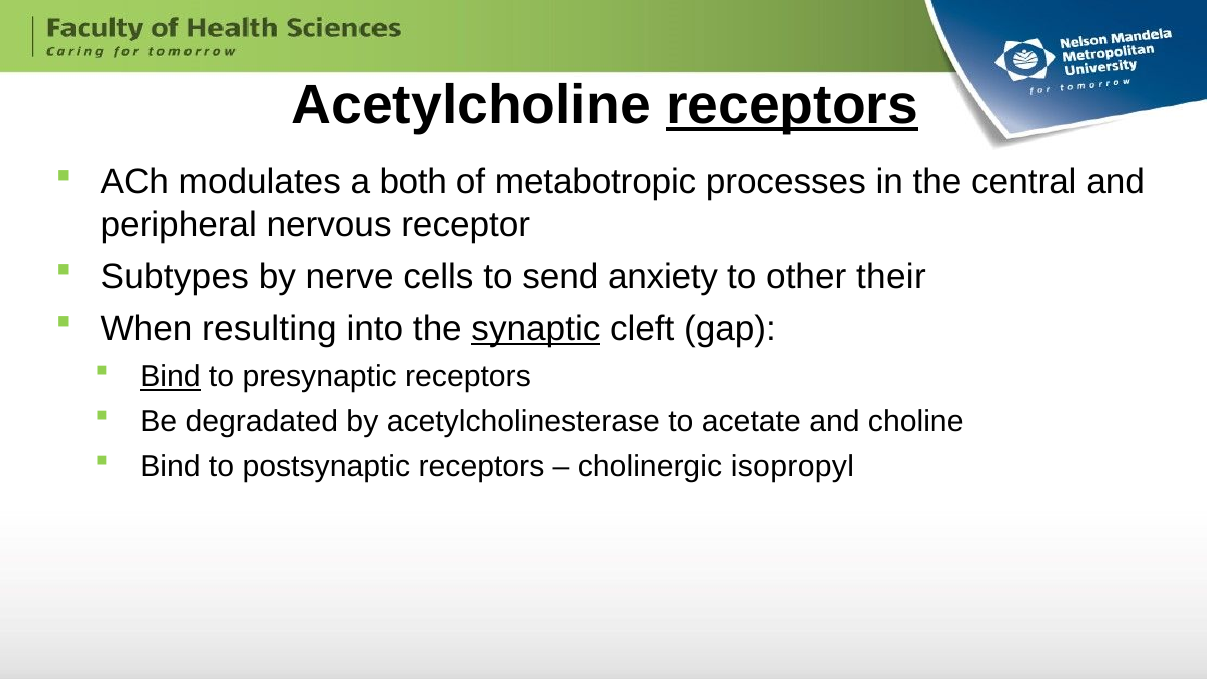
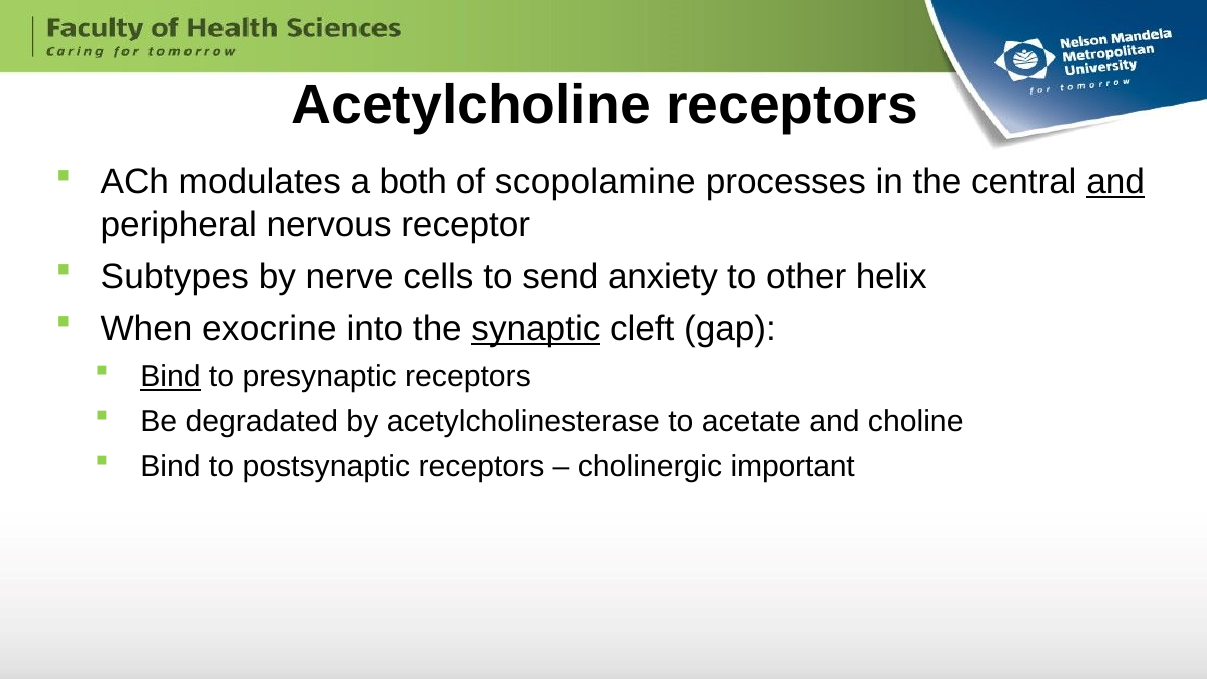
receptors at (792, 105) underline: present -> none
metabotropic: metabotropic -> scopolamine
and at (1116, 182) underline: none -> present
their: their -> helix
resulting: resulting -> exocrine
isopropyl: isopropyl -> important
